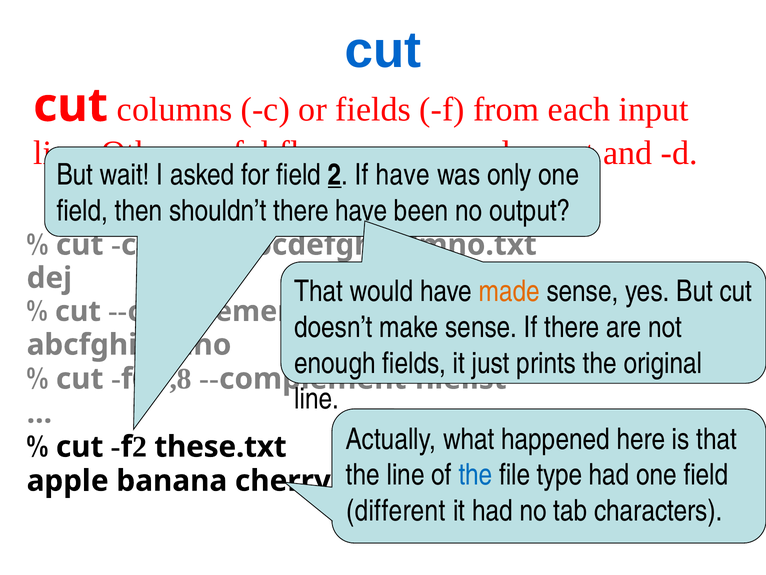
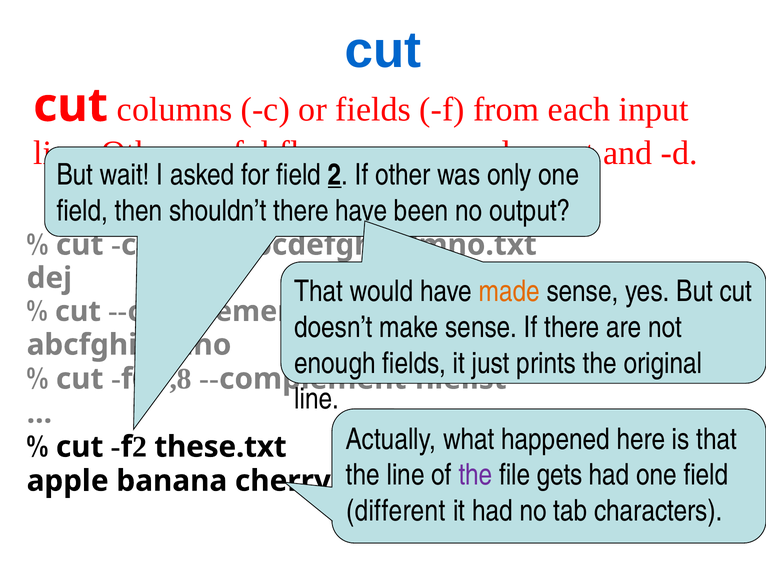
If have: have -> other
the at (476, 475) colour: blue -> purple
type: type -> gets
